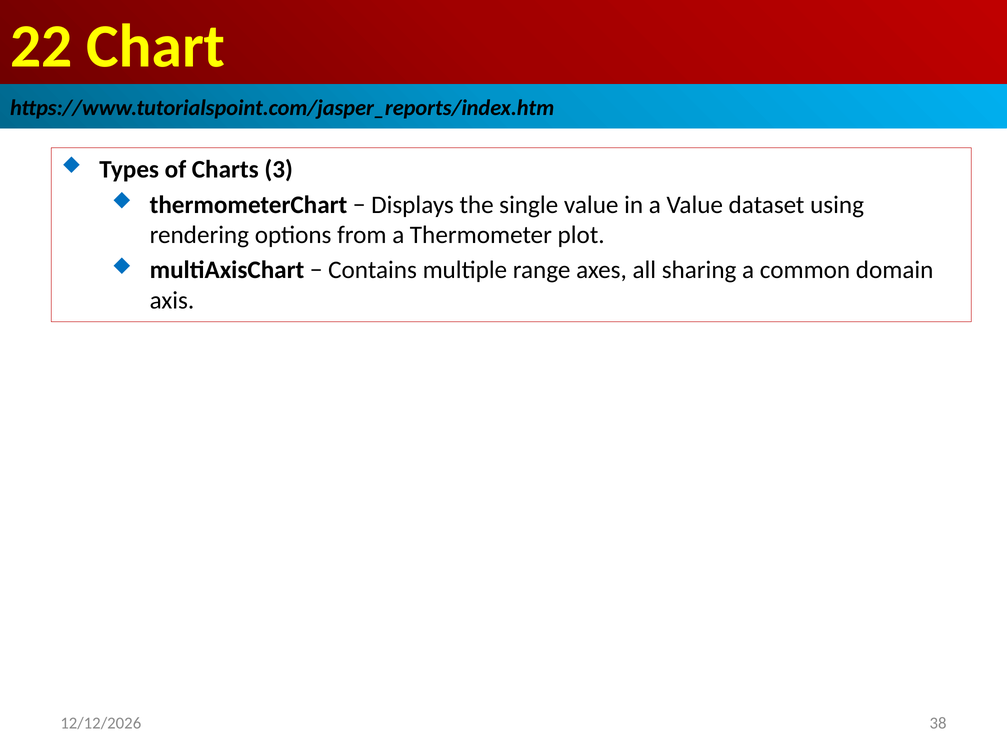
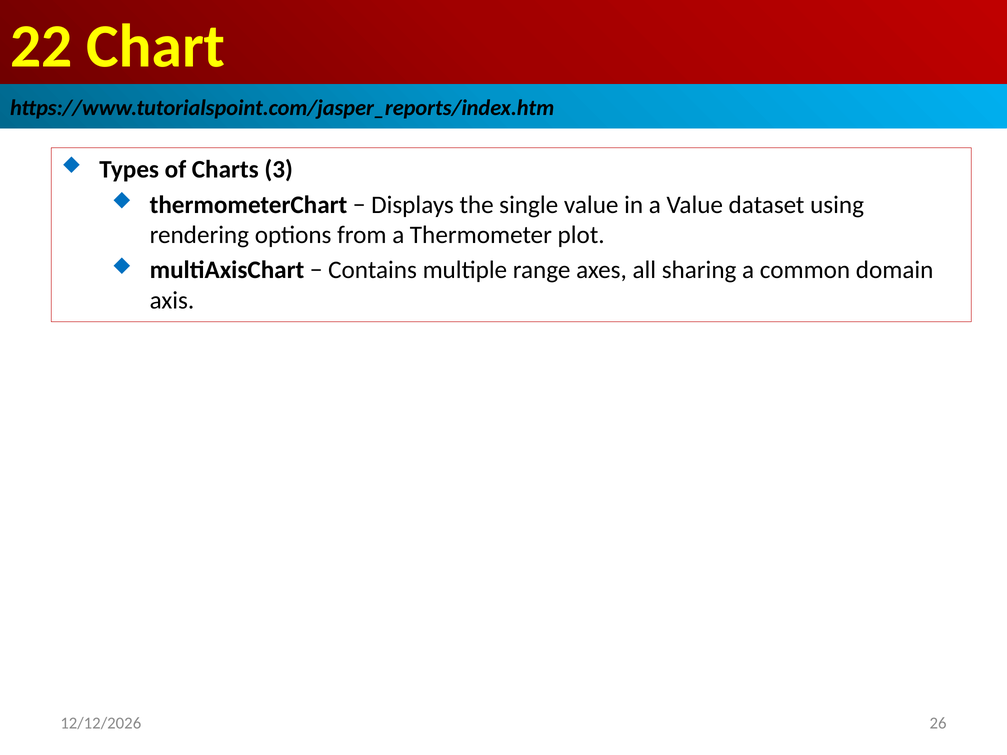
38: 38 -> 26
